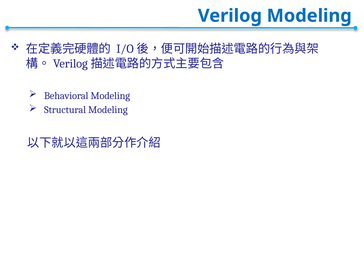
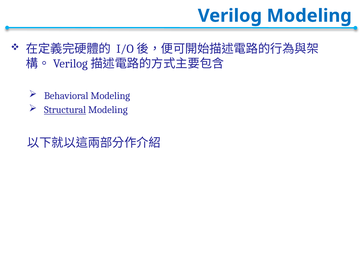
Structural underline: none -> present
